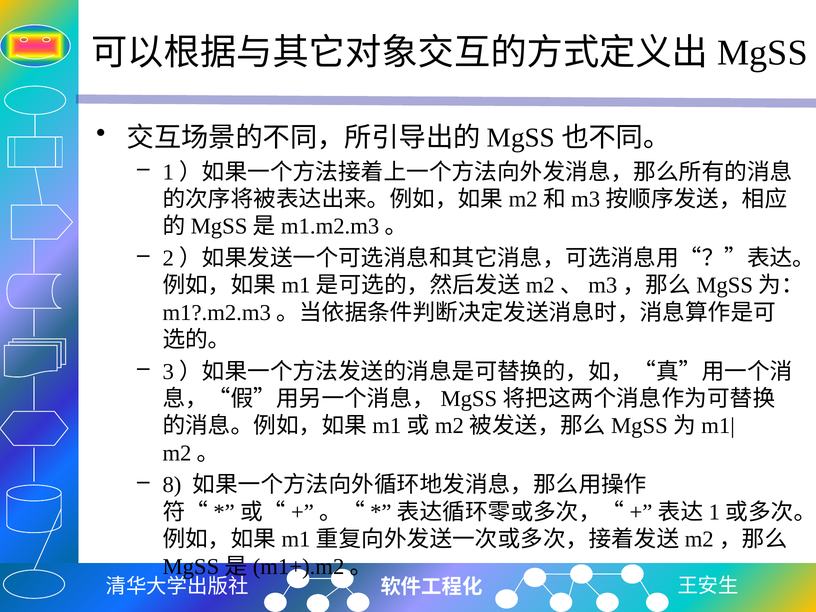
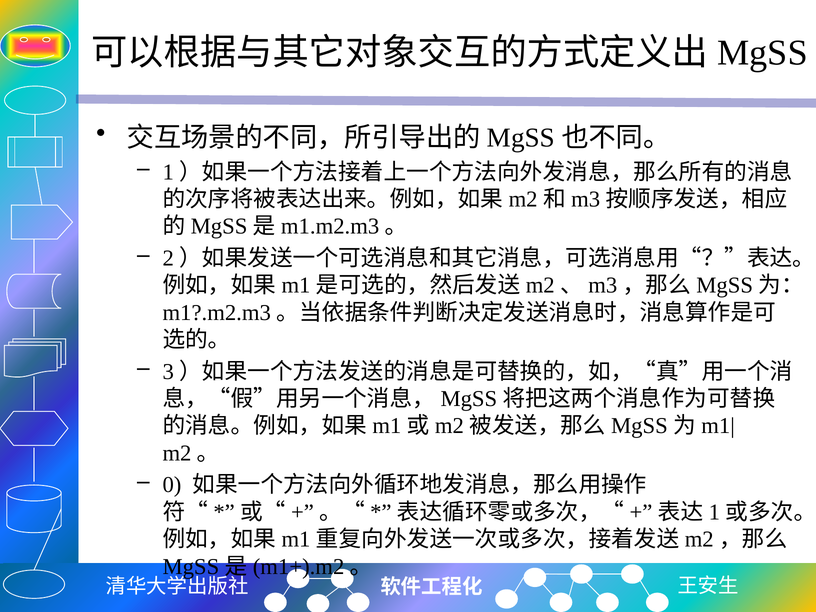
8: 8 -> 0
